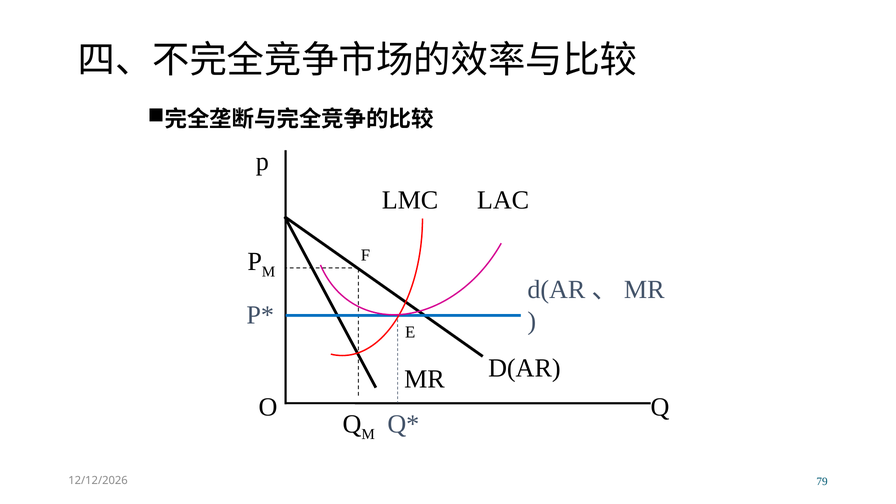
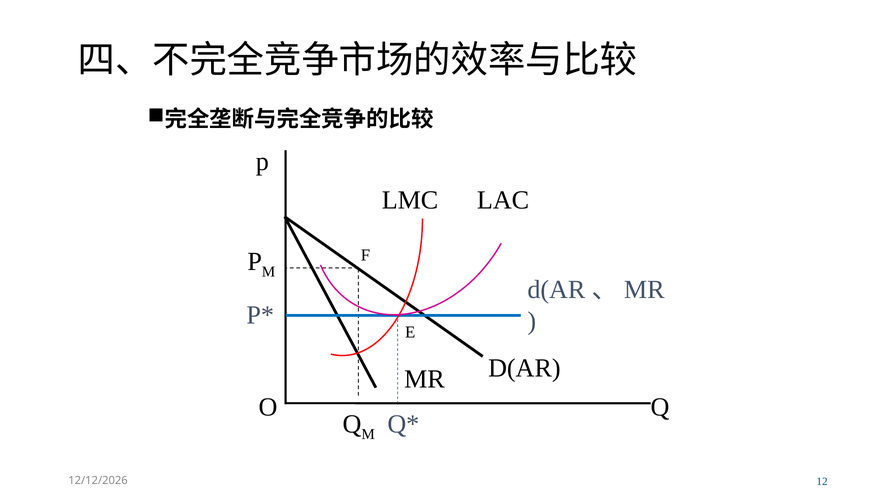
79: 79 -> 12
